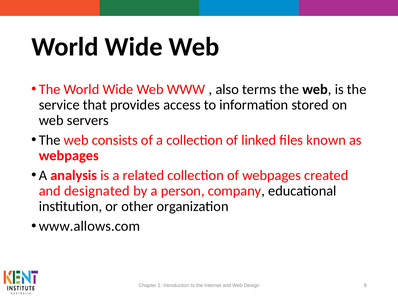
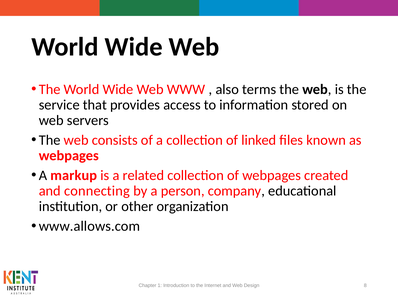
analysis: analysis -> markup
designated: designated -> connecting
